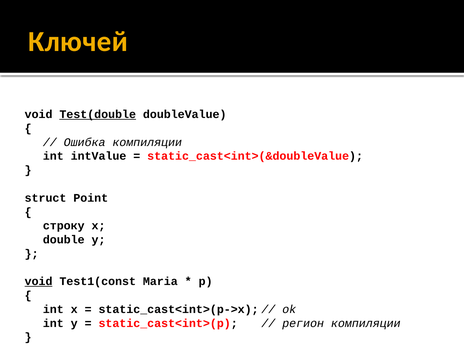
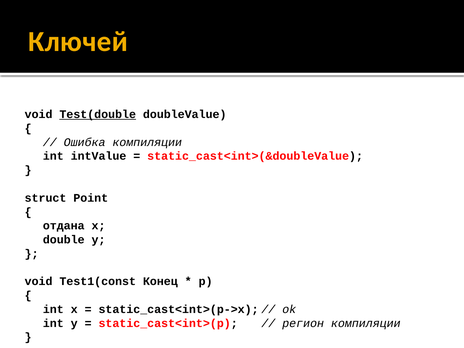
строку: строку -> отдана
void at (39, 281) underline: present -> none
Maria: Maria -> Конец
